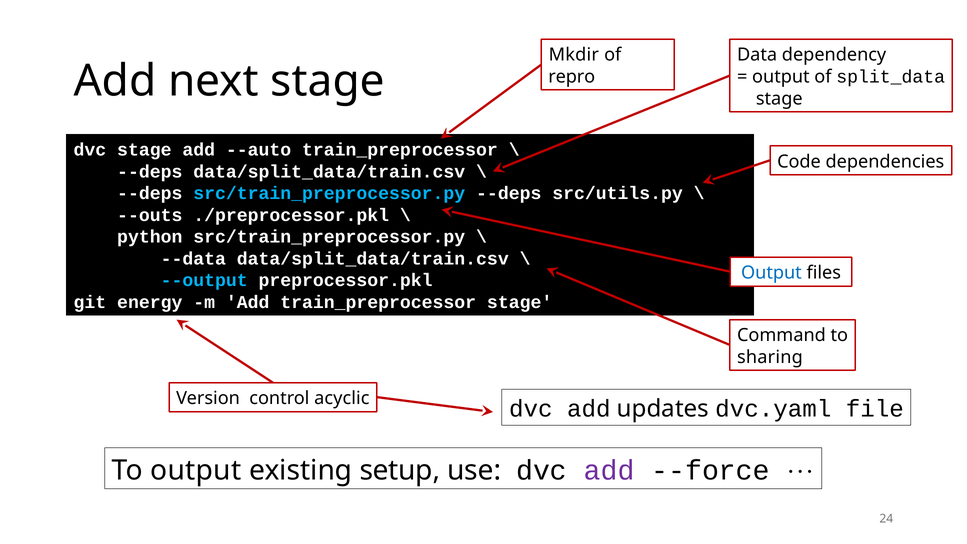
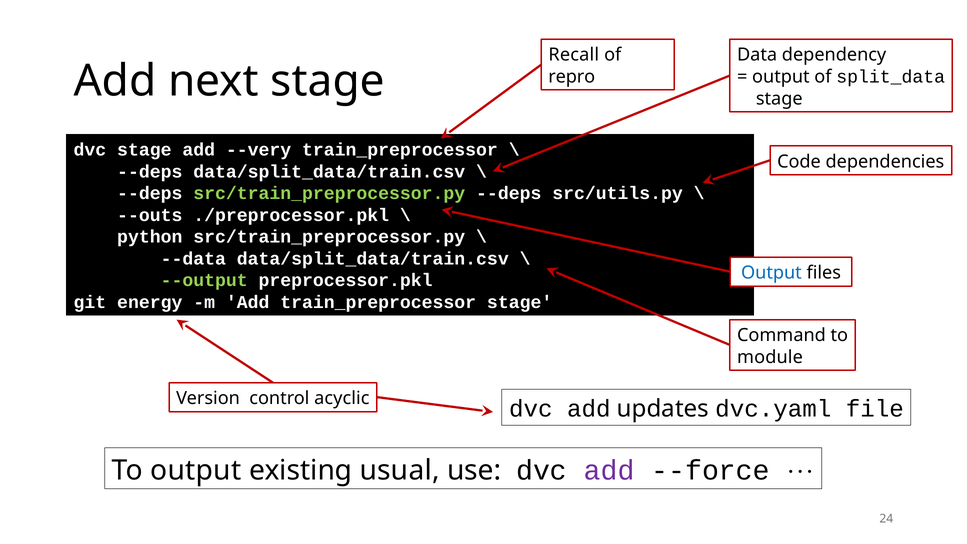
Mkdir: Mkdir -> Recall
--auto: --auto -> --very
src/train_preprocessor.py at (329, 193) colour: light blue -> light green
--output colour: light blue -> light green
sharing: sharing -> module
setup: setup -> usual
